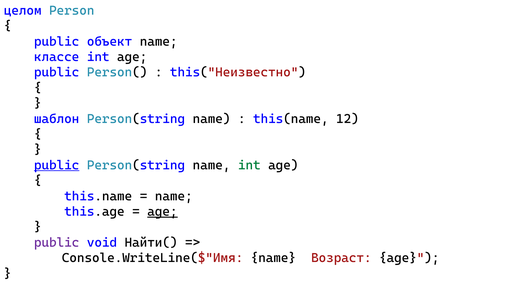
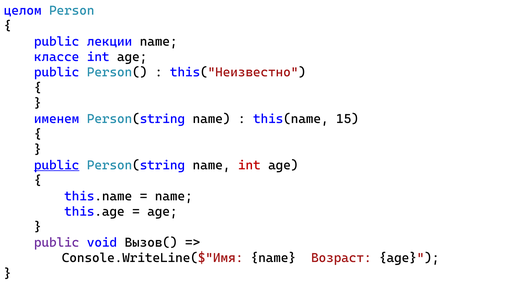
объект: объект -> лекции
шаблон: шаблон -> именем
12: 12 -> 15
int at (249, 165) colour: green -> red
age at (162, 212) underline: present -> none
Найти(: Найти( -> Вызов(
